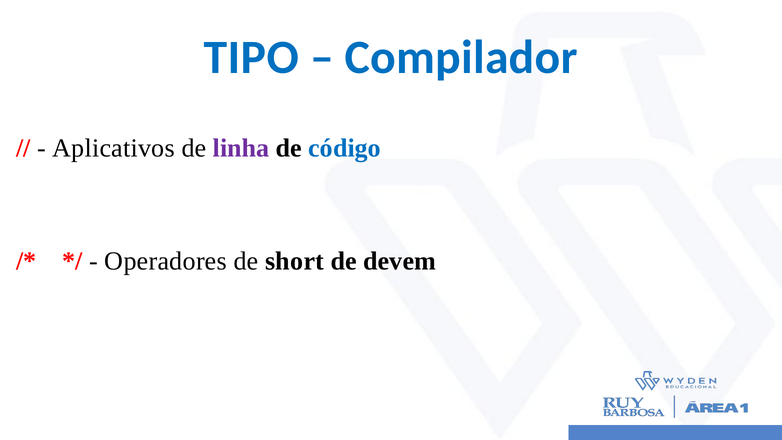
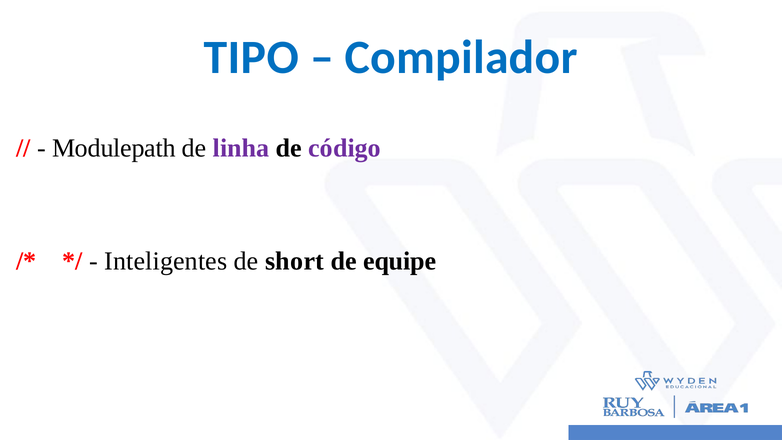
Aplicativos: Aplicativos -> Modulepath
código colour: blue -> purple
Operadores: Operadores -> Inteligentes
devem: devem -> equipe
